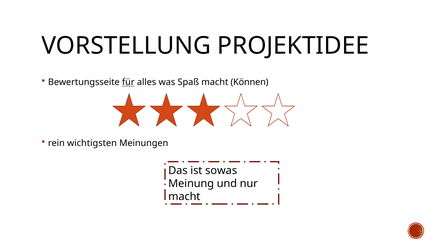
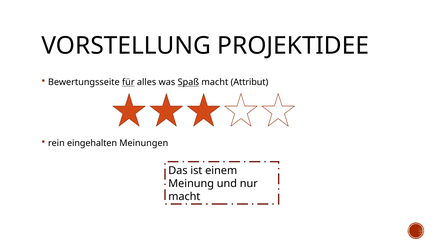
Spaß underline: none -> present
Können: Können -> Attribut
wichtigsten: wichtigsten -> eingehalten
sowas: sowas -> einem
